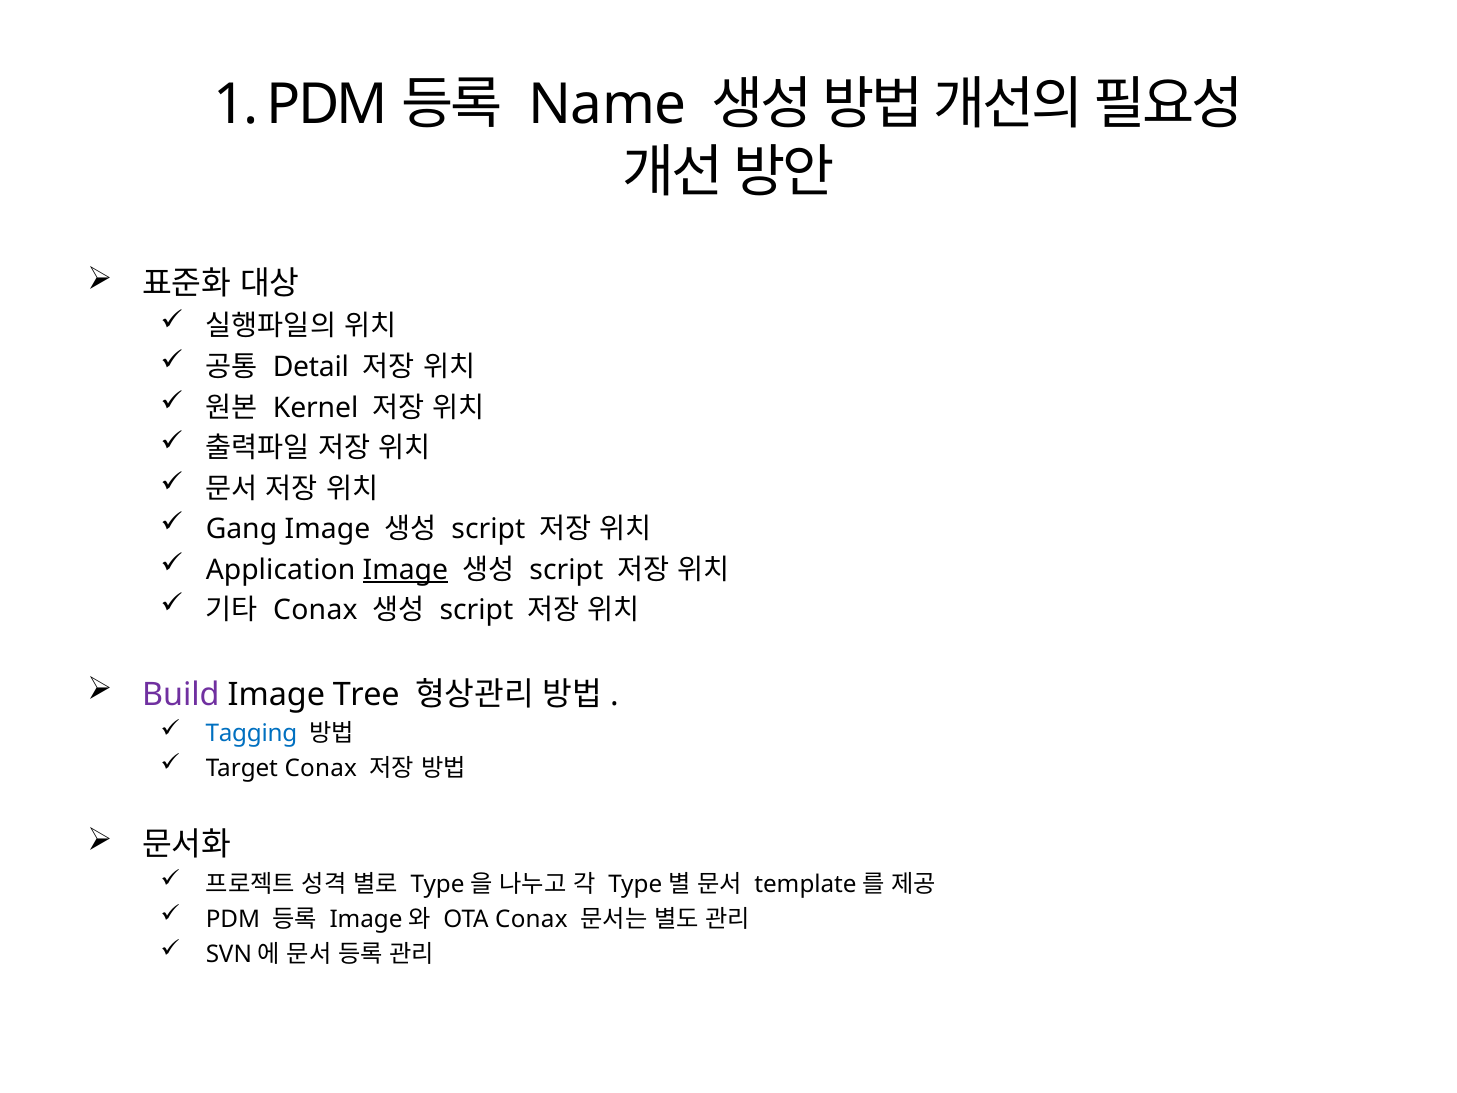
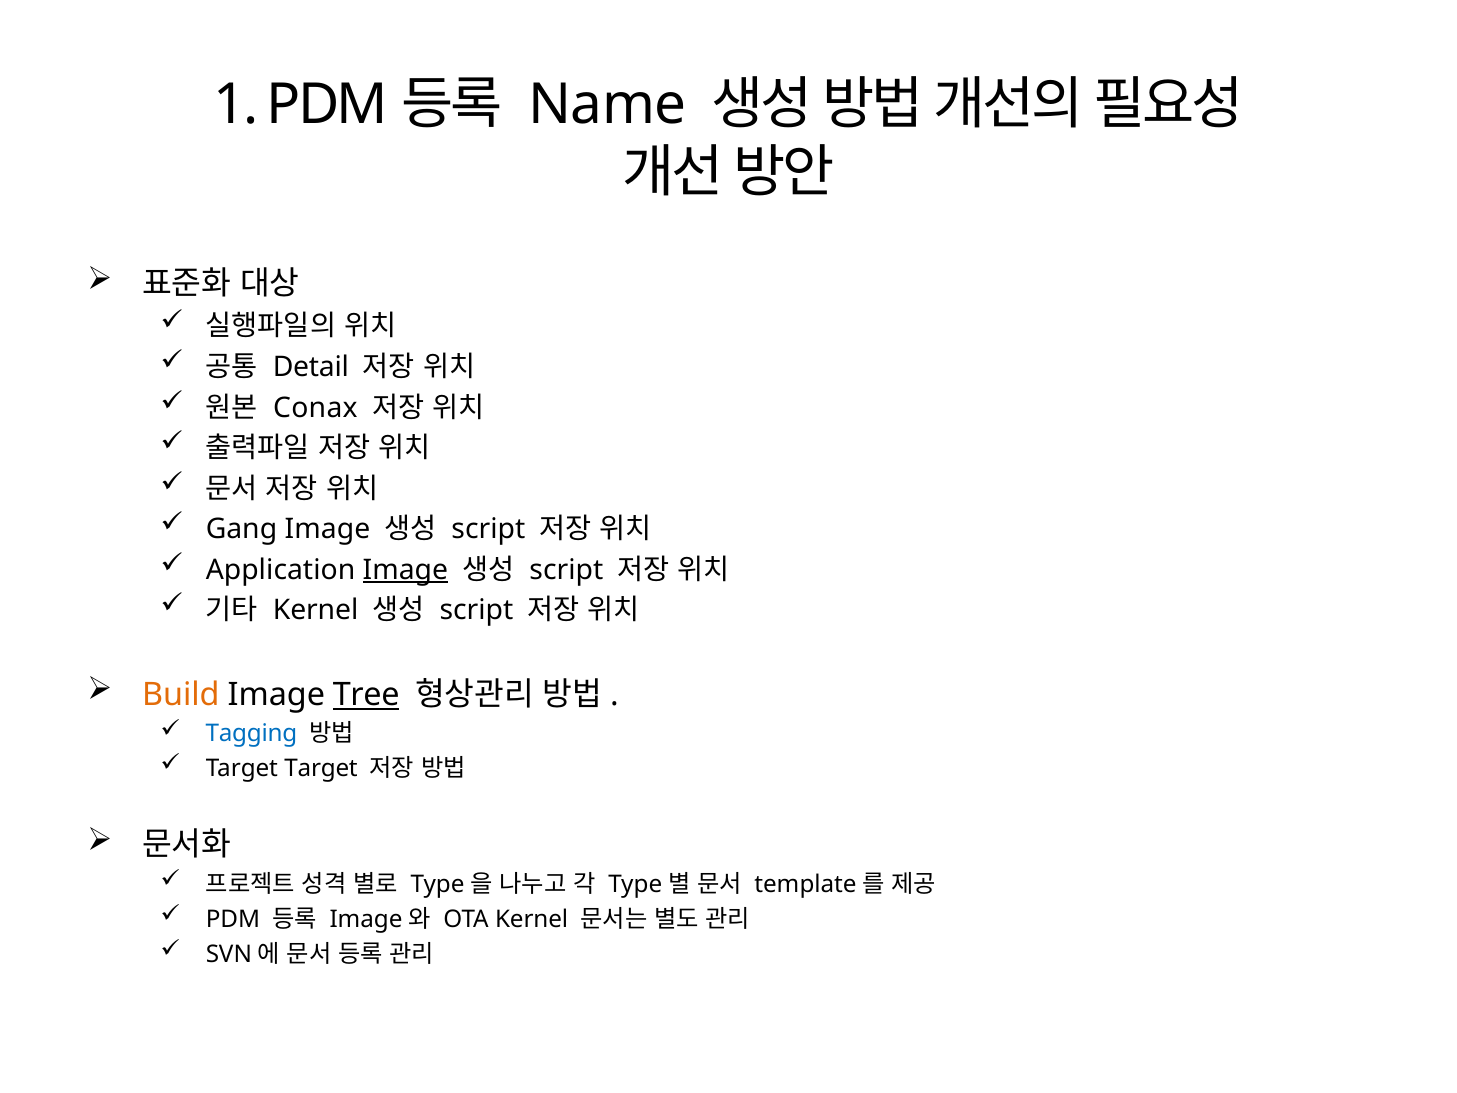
Kernel: Kernel -> Conax
Conax at (315, 610): Conax -> Kernel
Build colour: purple -> orange
Tree underline: none -> present
Target Conax: Conax -> Target
OTA Conax: Conax -> Kernel
